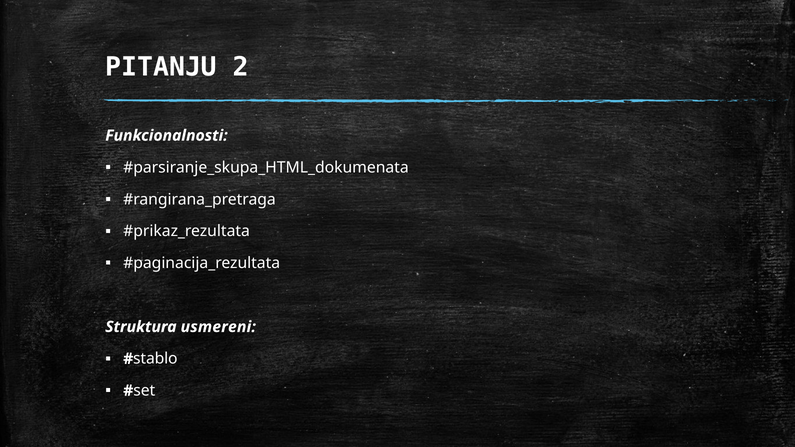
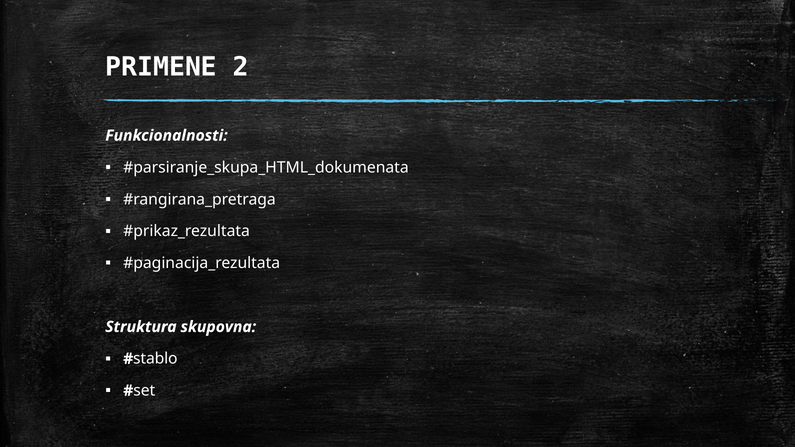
PITANJU: PITANJU -> PRIMENE
usmereni: usmereni -> skupovna
